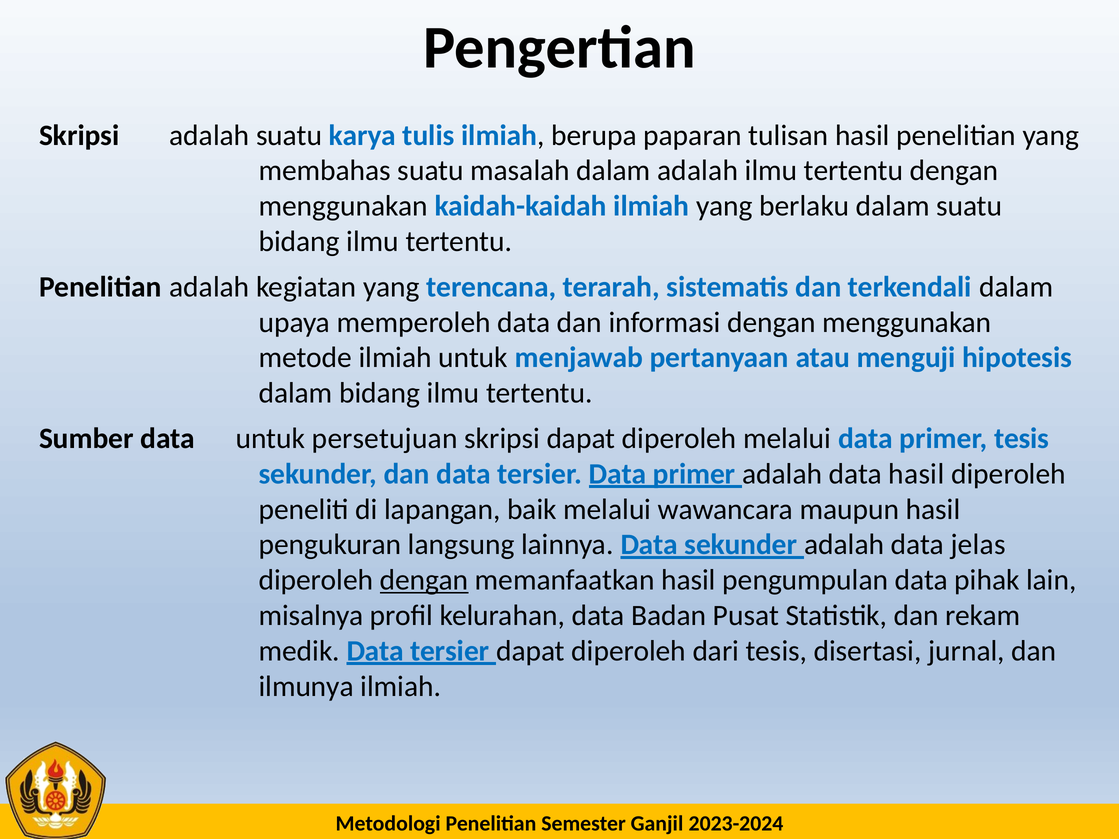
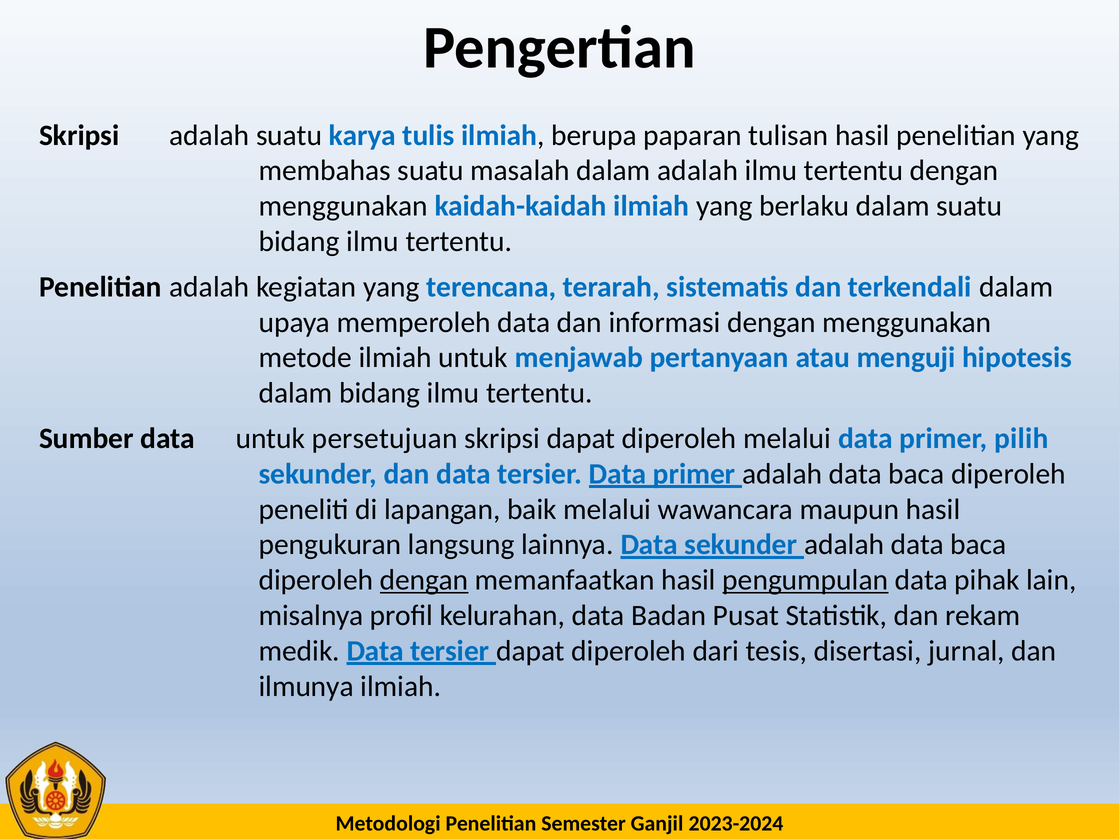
primer tesis: tesis -> pilih
primer adalah data hasil: hasil -> baca
sekunder adalah data jelas: jelas -> baca
pengumpulan underline: none -> present
